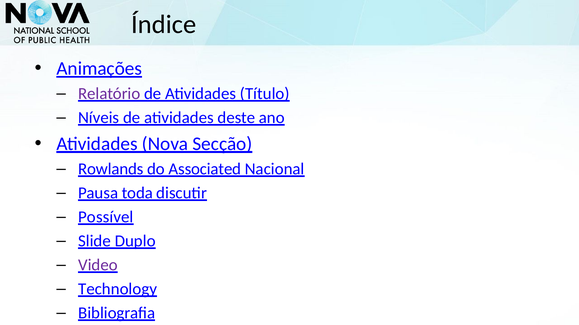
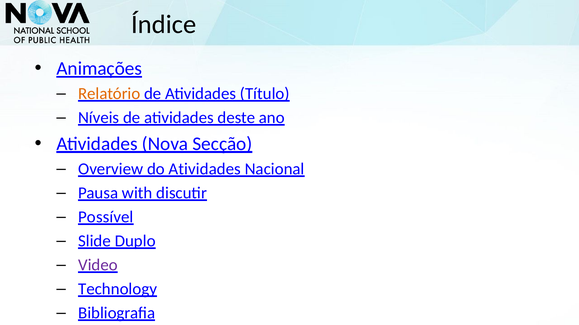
Relatório colour: purple -> orange
Rowlands: Rowlands -> Overview
do Associated: Associated -> Atividades
toda: toda -> with
